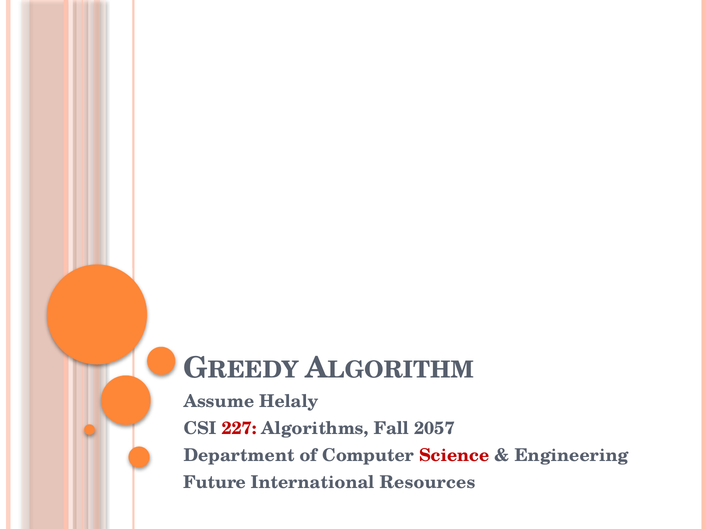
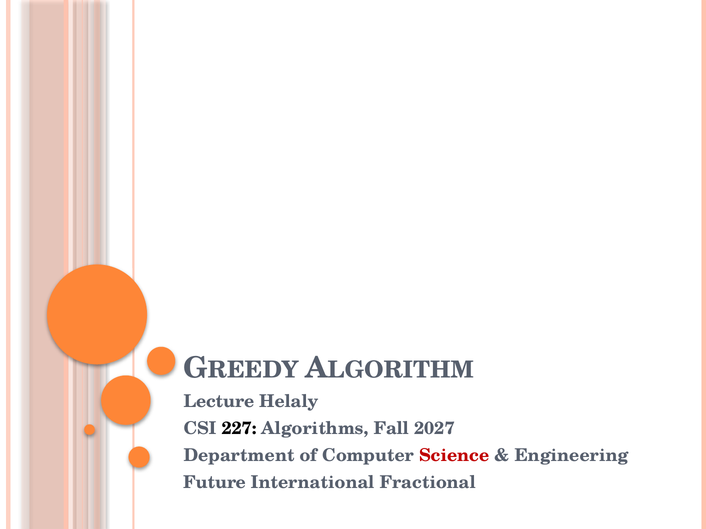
Assume: Assume -> Lecture
227 colour: red -> black
2057: 2057 -> 2027
Resources: Resources -> Fractional
